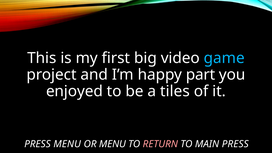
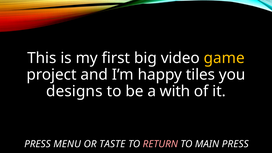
game colour: light blue -> yellow
part: part -> tiles
enjoyed: enjoyed -> designs
tiles: tiles -> with
OR MENU: MENU -> TASTE
